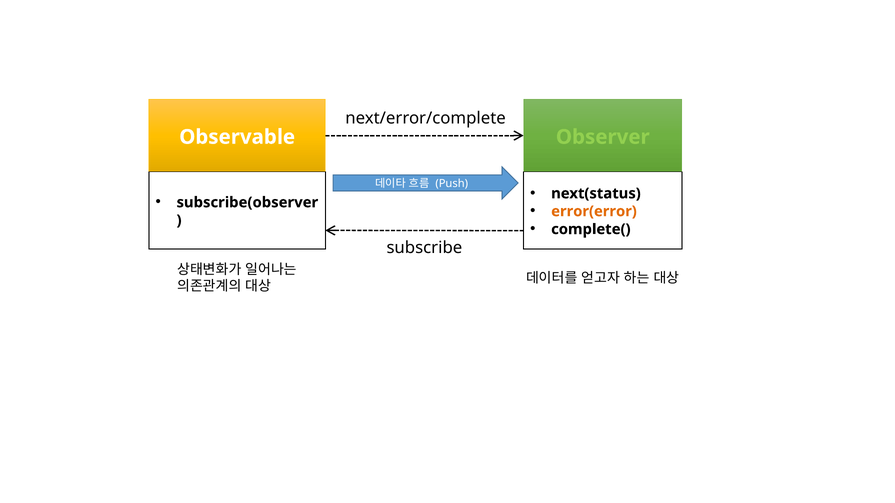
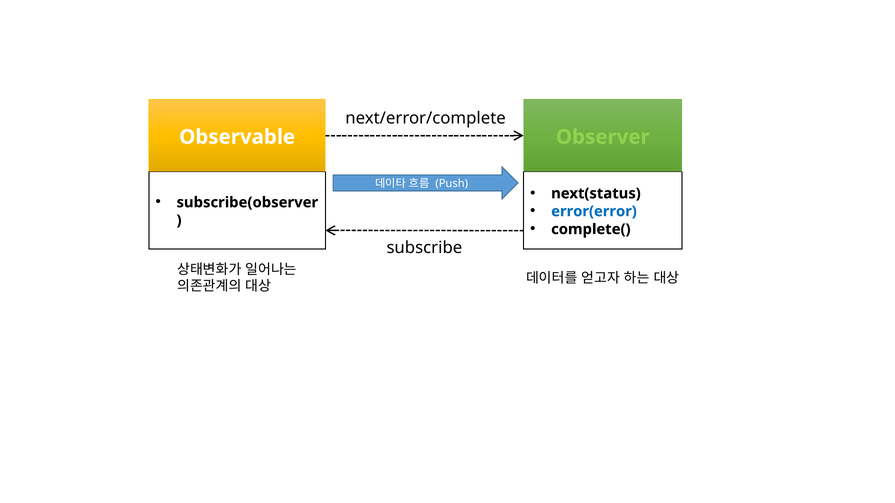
error(error colour: orange -> blue
